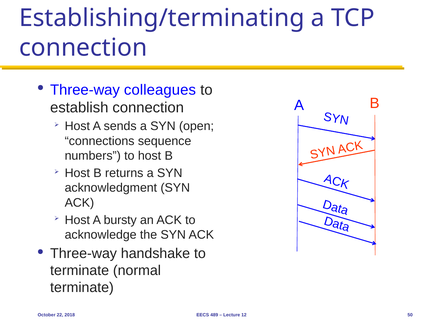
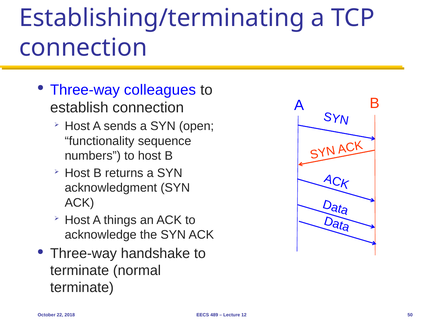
connections: connections -> functionality
bursty: bursty -> things
